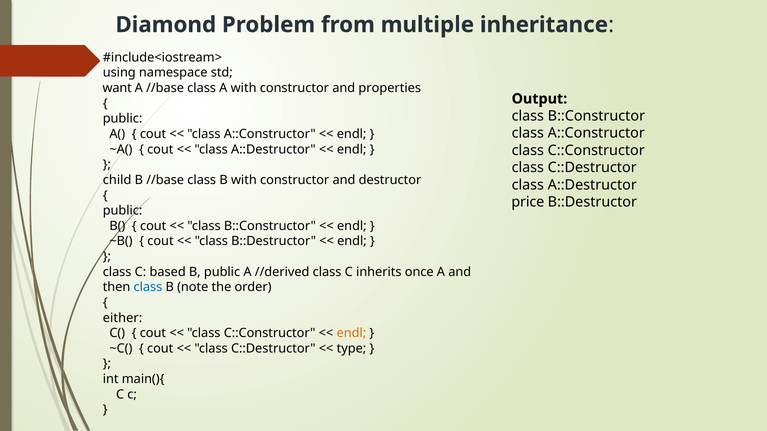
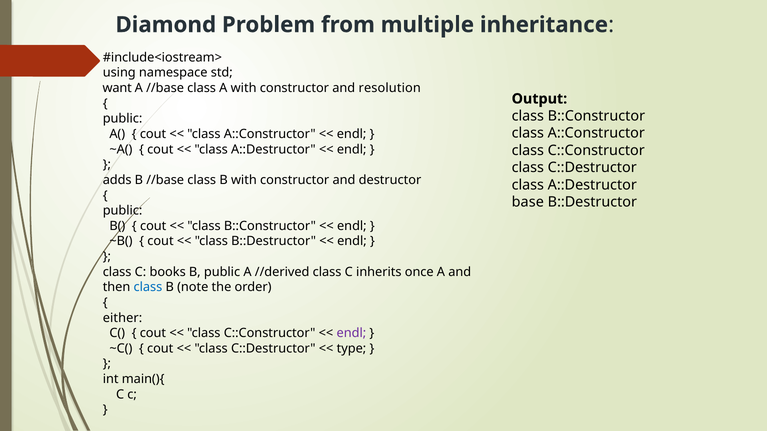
properties: properties -> resolution
child: child -> adds
price: price -> base
based: based -> books
endl at (351, 333) colour: orange -> purple
